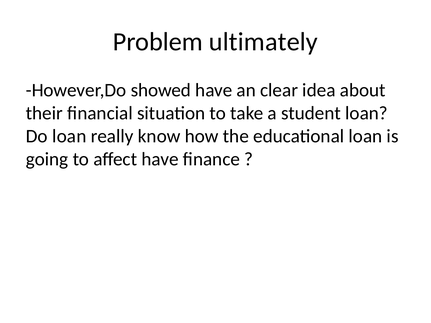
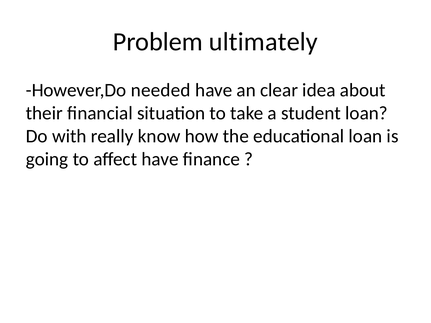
showed: showed -> needed
Do loan: loan -> with
